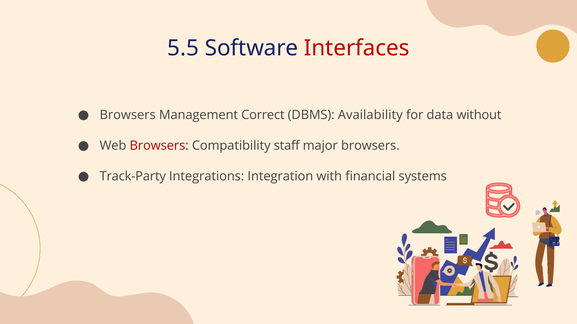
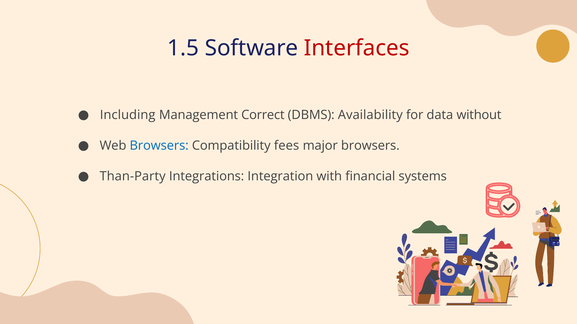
5.5: 5.5 -> 1.5
Browsers at (128, 115): Browsers -> Including
Browsers at (159, 146) colour: red -> blue
staff: staff -> fees
Track-Party: Track-Party -> Than-Party
